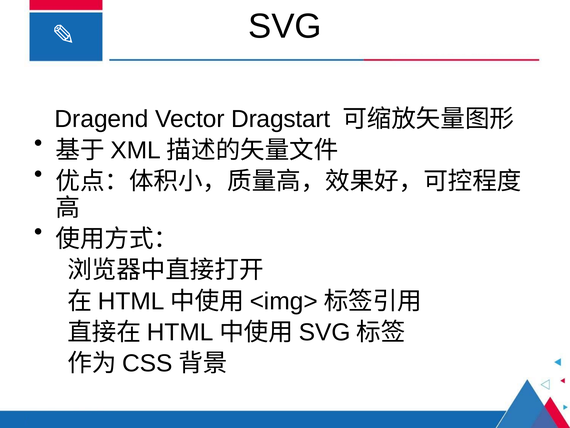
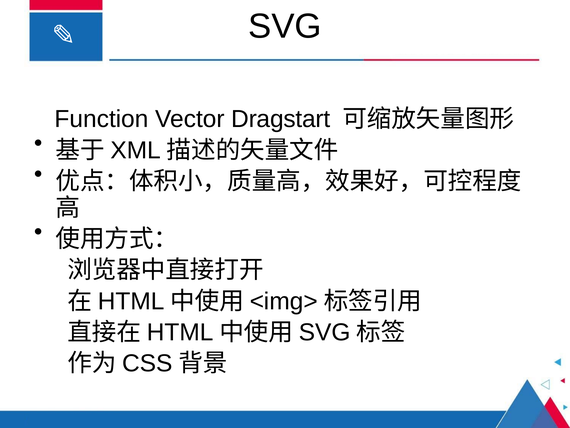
Dragend: Dragend -> Function
